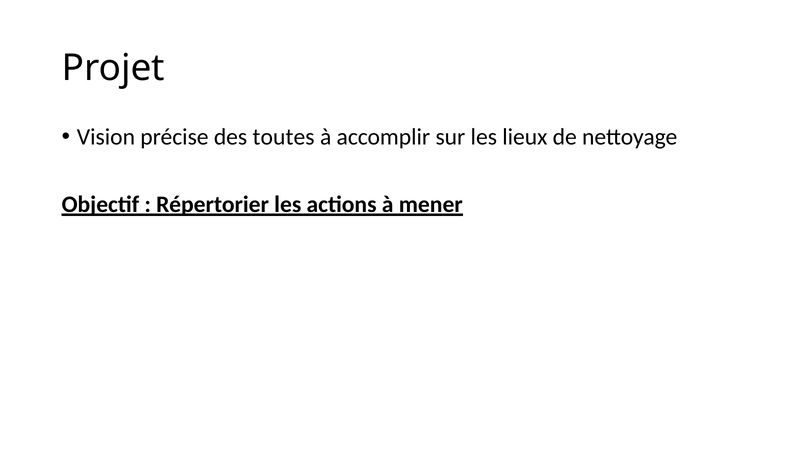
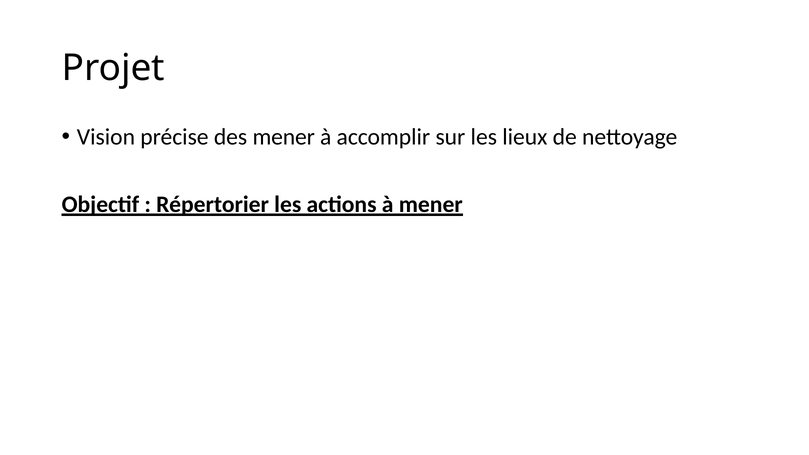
des toutes: toutes -> mener
